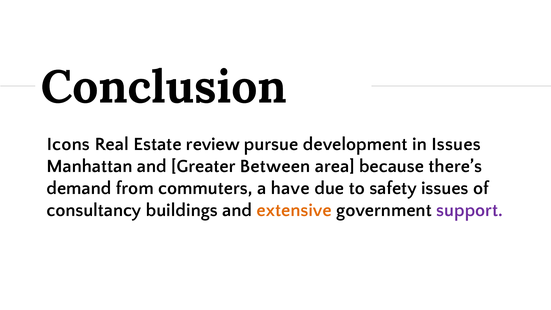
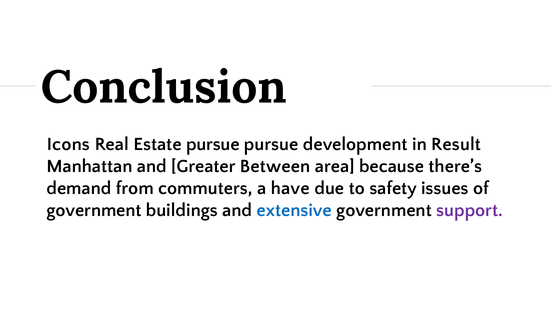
Estate review: review -> pursue
in Issues: Issues -> Result
consultancy at (94, 210): consultancy -> government
extensive colour: orange -> blue
